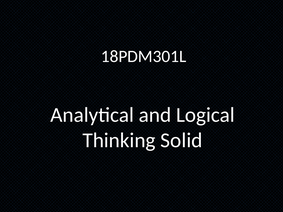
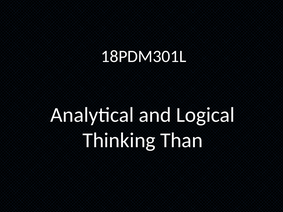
Solid: Solid -> Than
